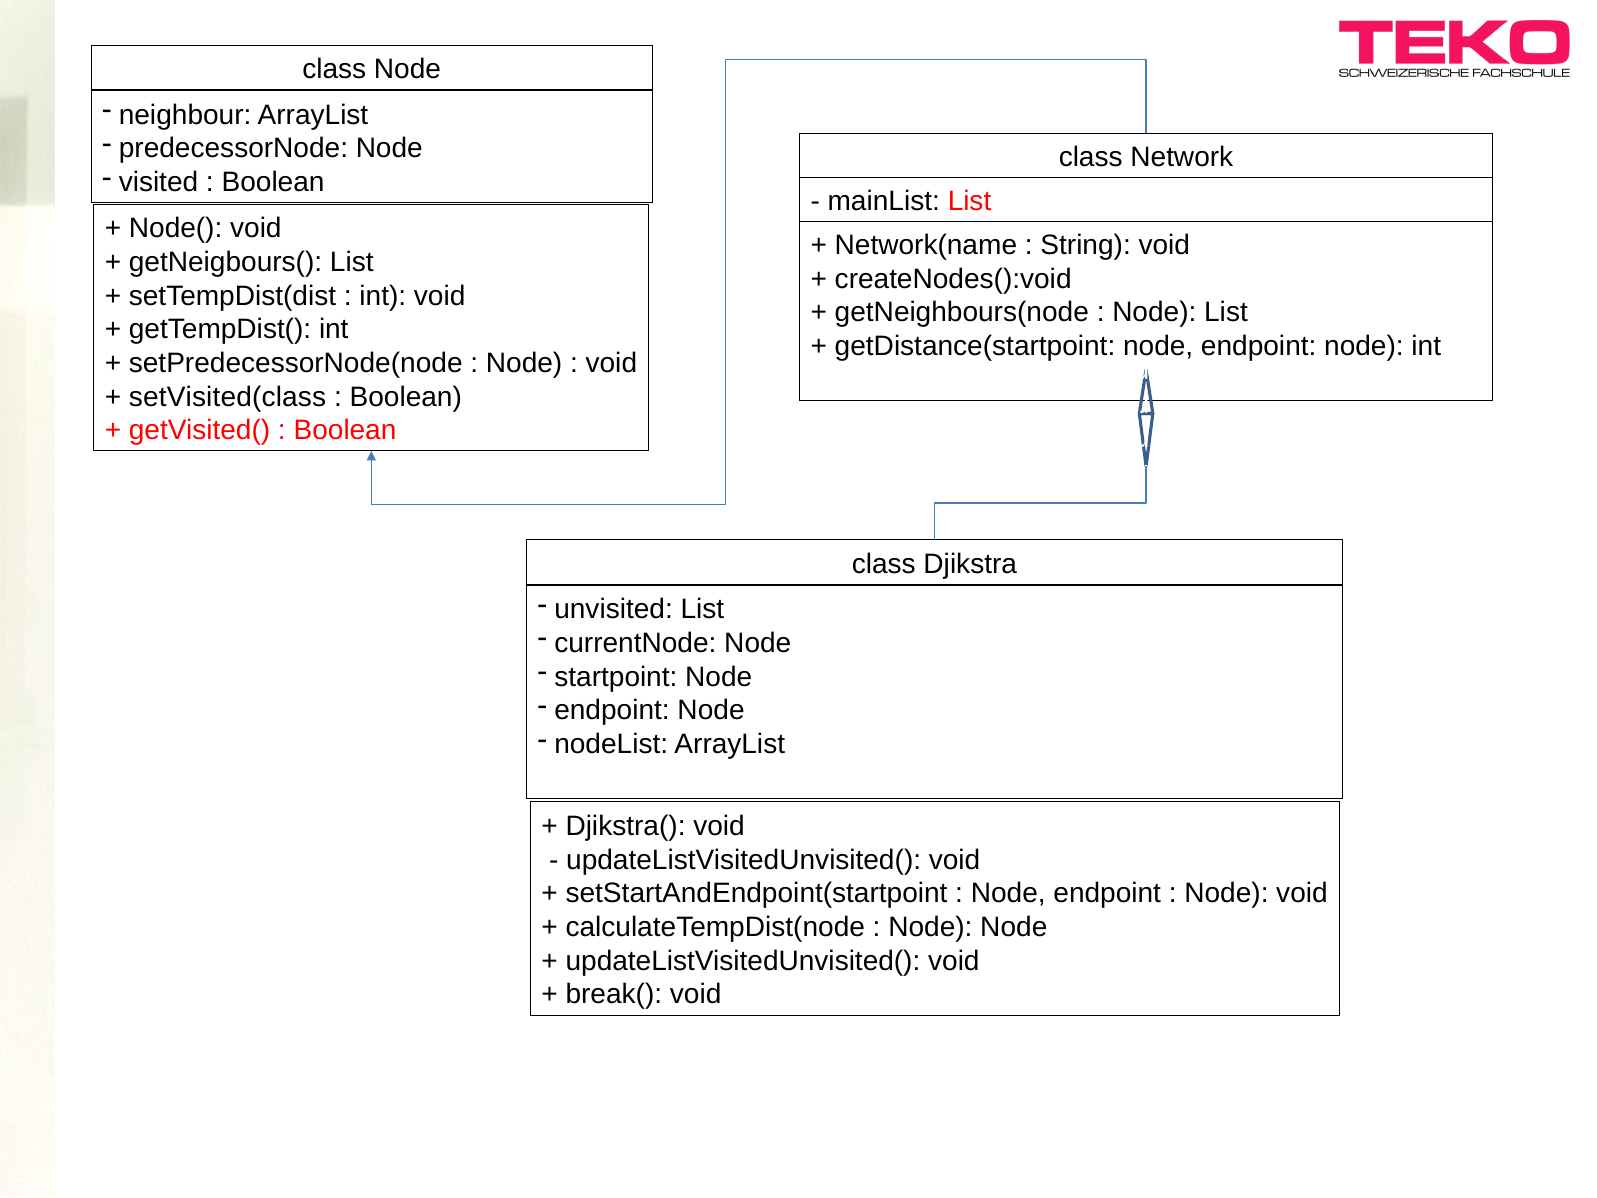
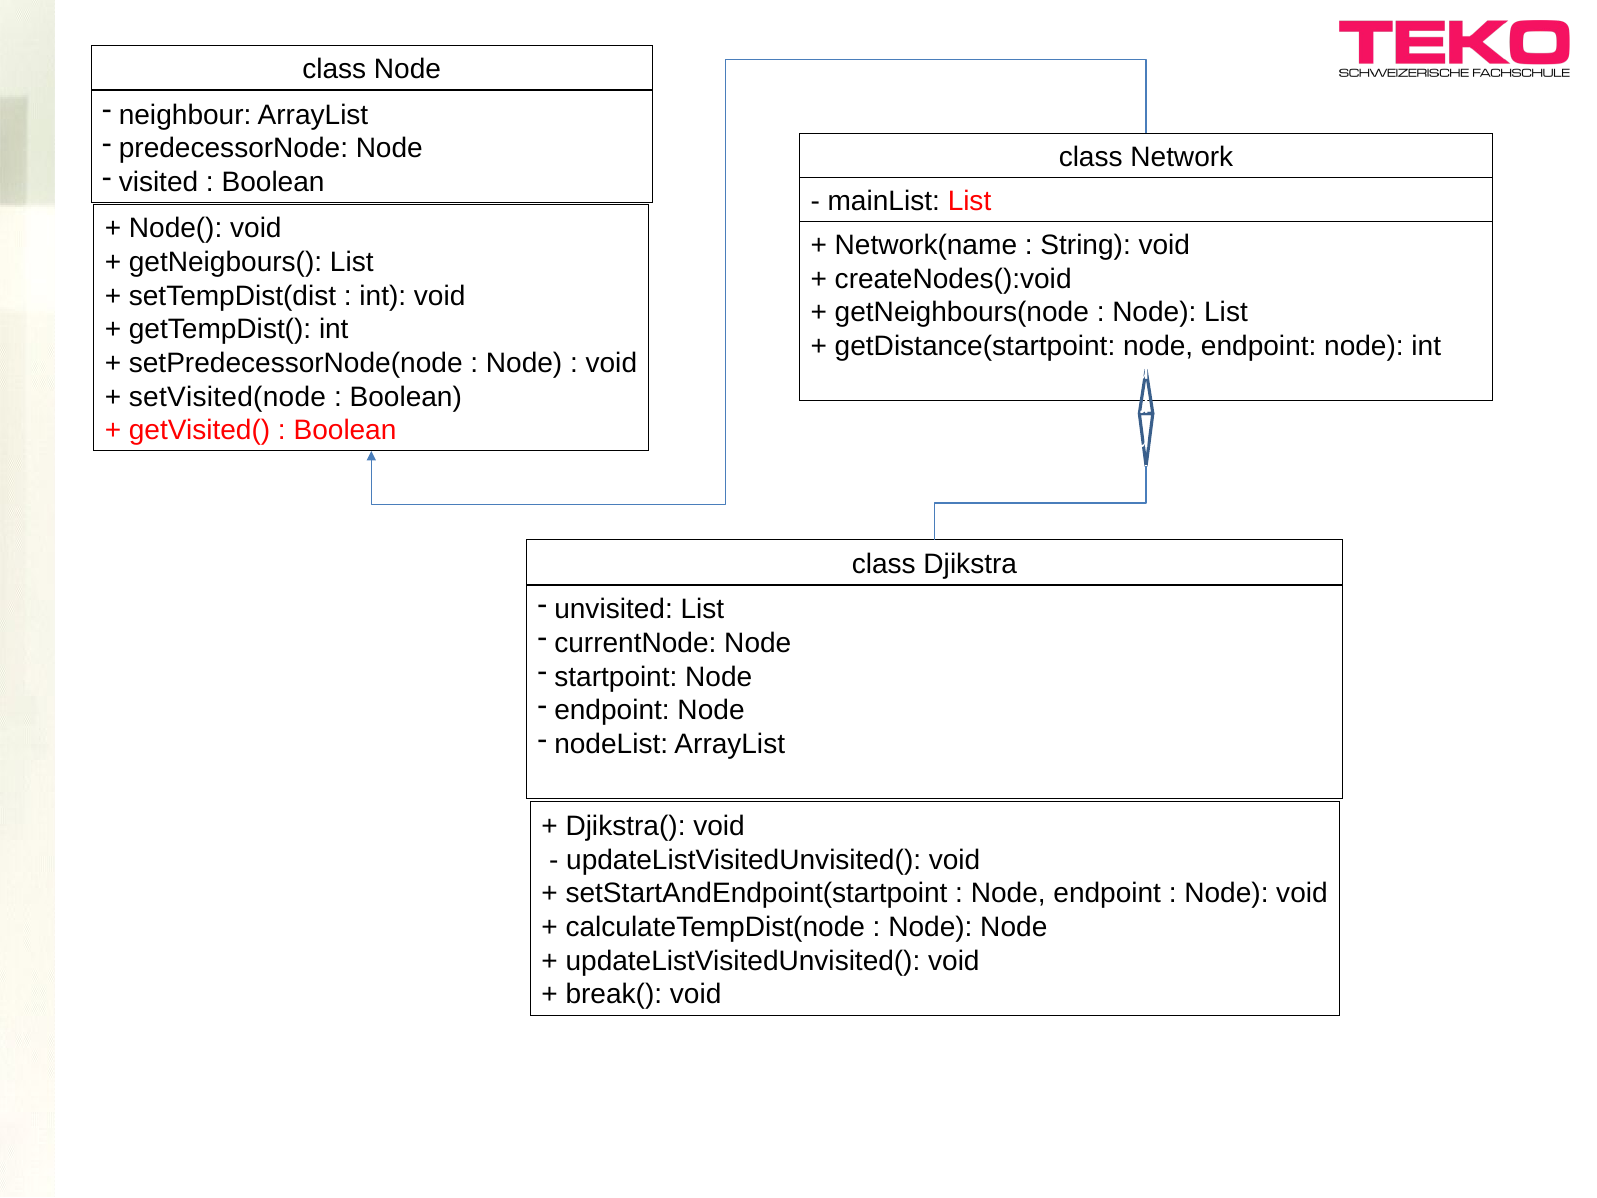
setVisited(class: setVisited(class -> setVisited(node
